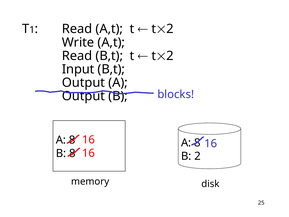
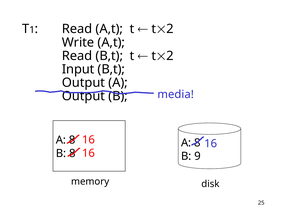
blocks: blocks -> media
B 2: 2 -> 9
